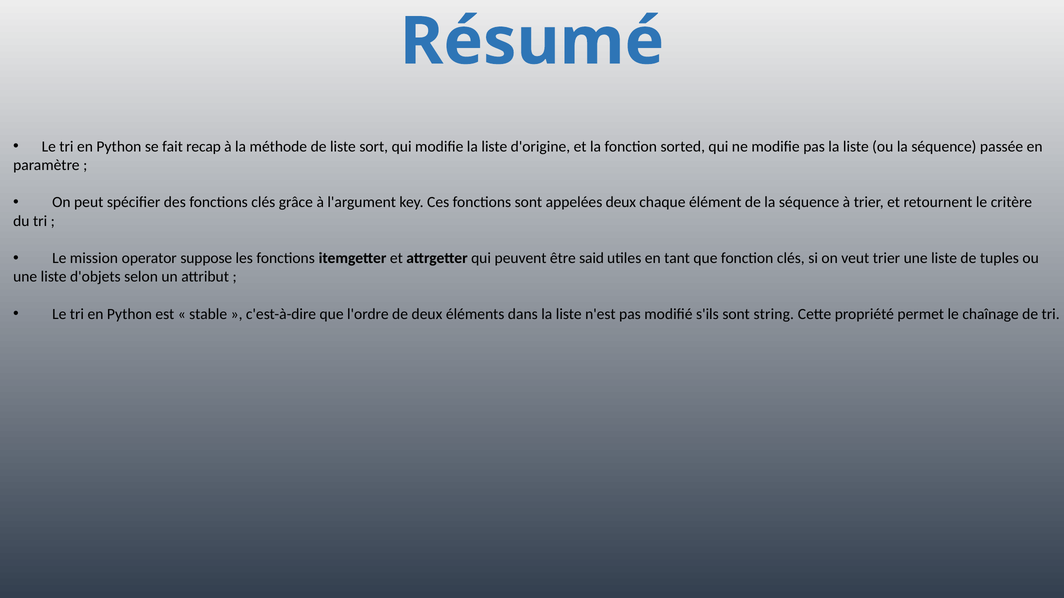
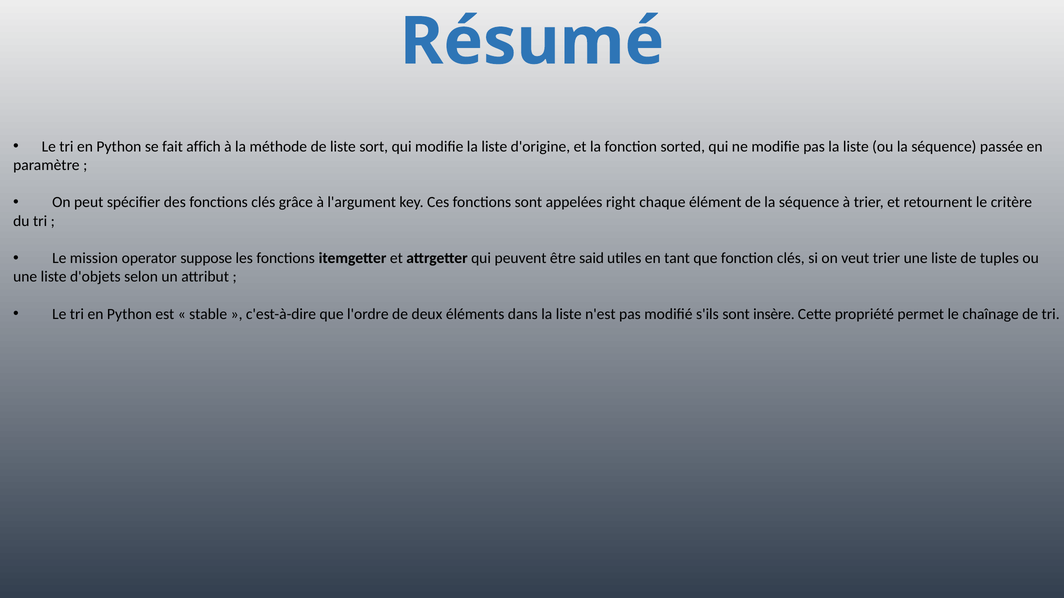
recap: recap -> affich
appelées deux: deux -> right
string: string -> insère
